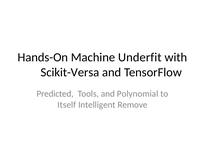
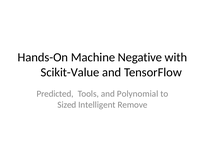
Underfit: Underfit -> Negative
Scikit-Versa: Scikit-Versa -> Scikit-Value
Itself: Itself -> Sized
